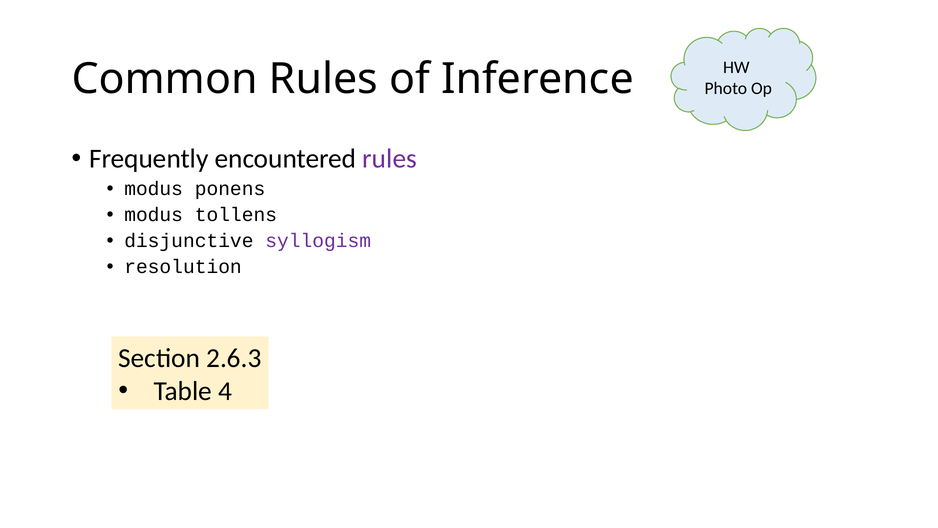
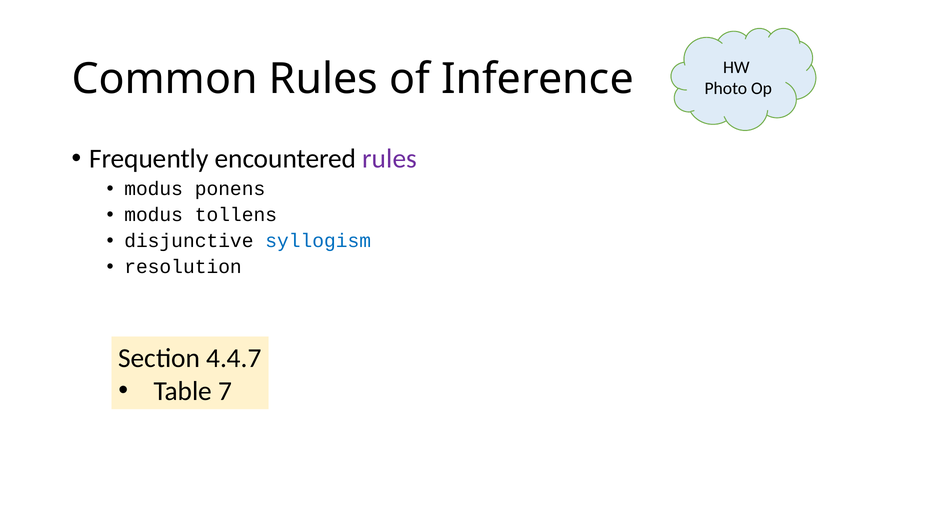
syllogism colour: purple -> blue
2.6.3: 2.6.3 -> 4.4.7
4: 4 -> 7
